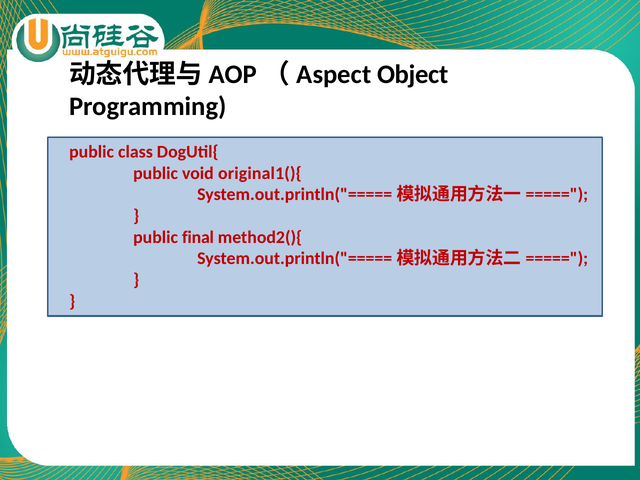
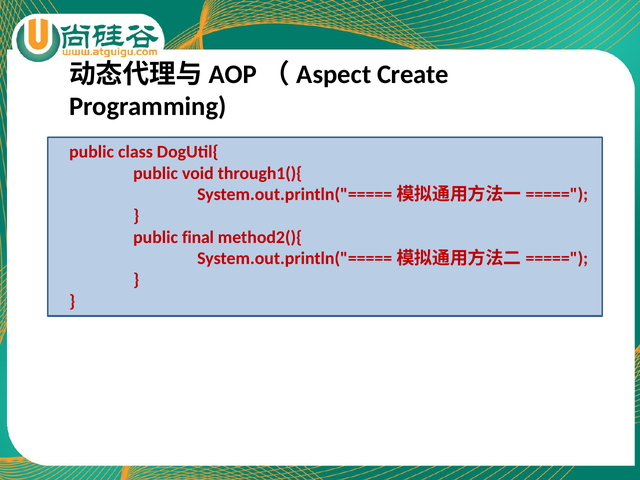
Object: Object -> Create
original1(){: original1(){ -> through1(){
